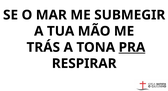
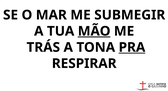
MÃO underline: none -> present
